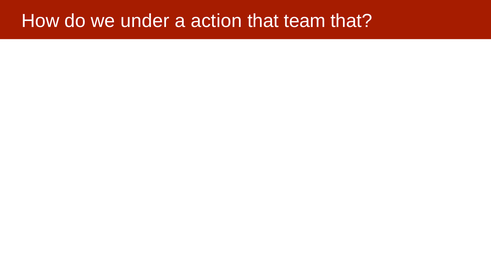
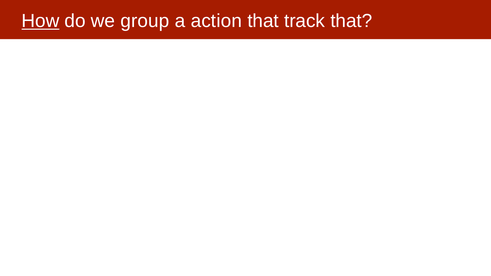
How underline: none -> present
under: under -> group
team: team -> track
